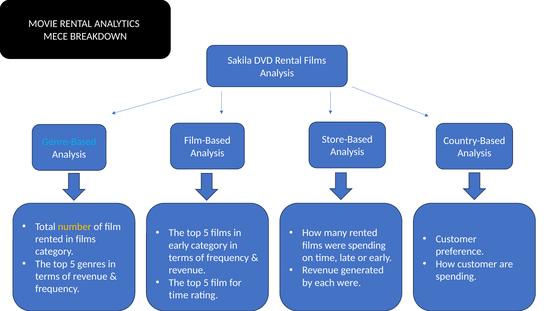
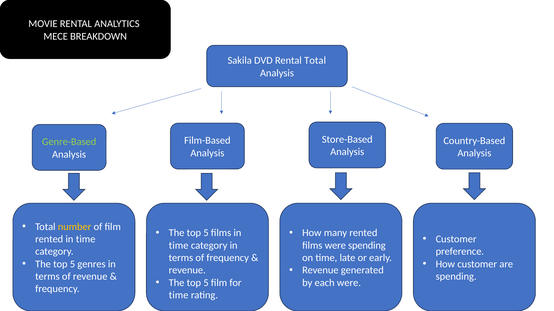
Rental Films: Films -> Total
Genre-Based colour: light blue -> light green
rented in films: films -> time
early at (179, 246): early -> time
